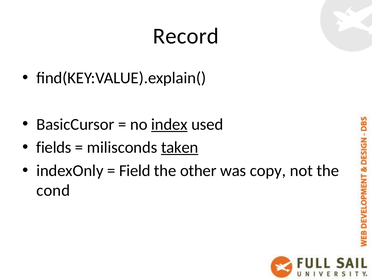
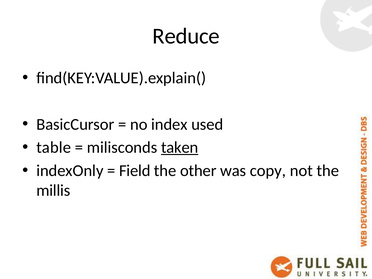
Record: Record -> Reduce
index underline: present -> none
fields: fields -> table
cond: cond -> millis
